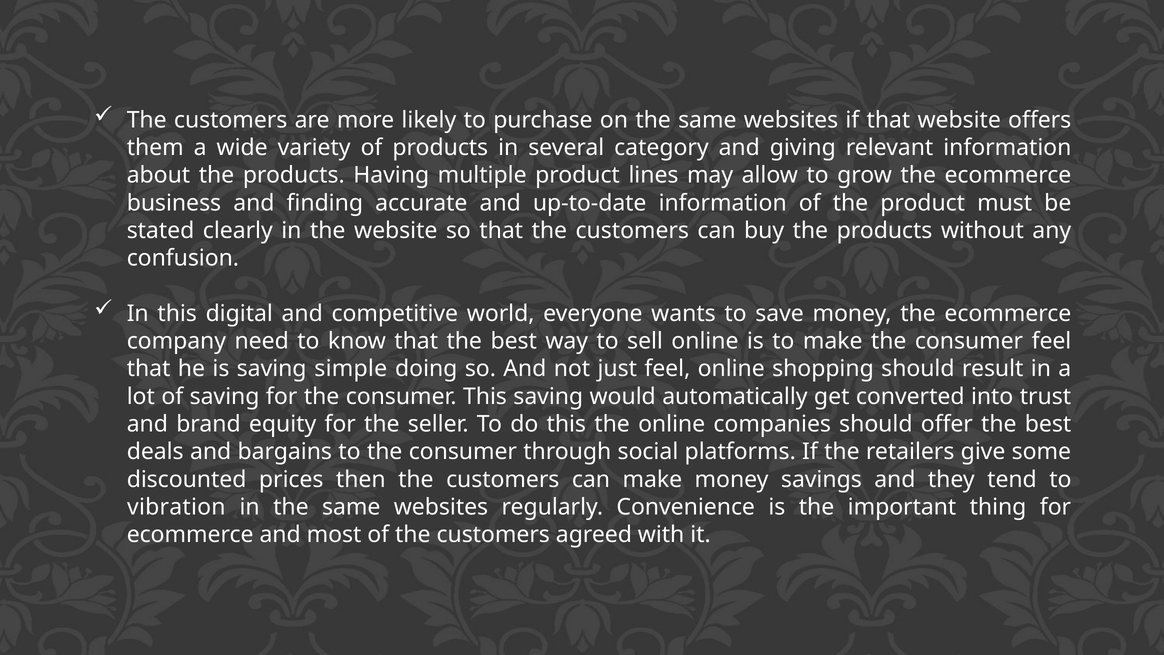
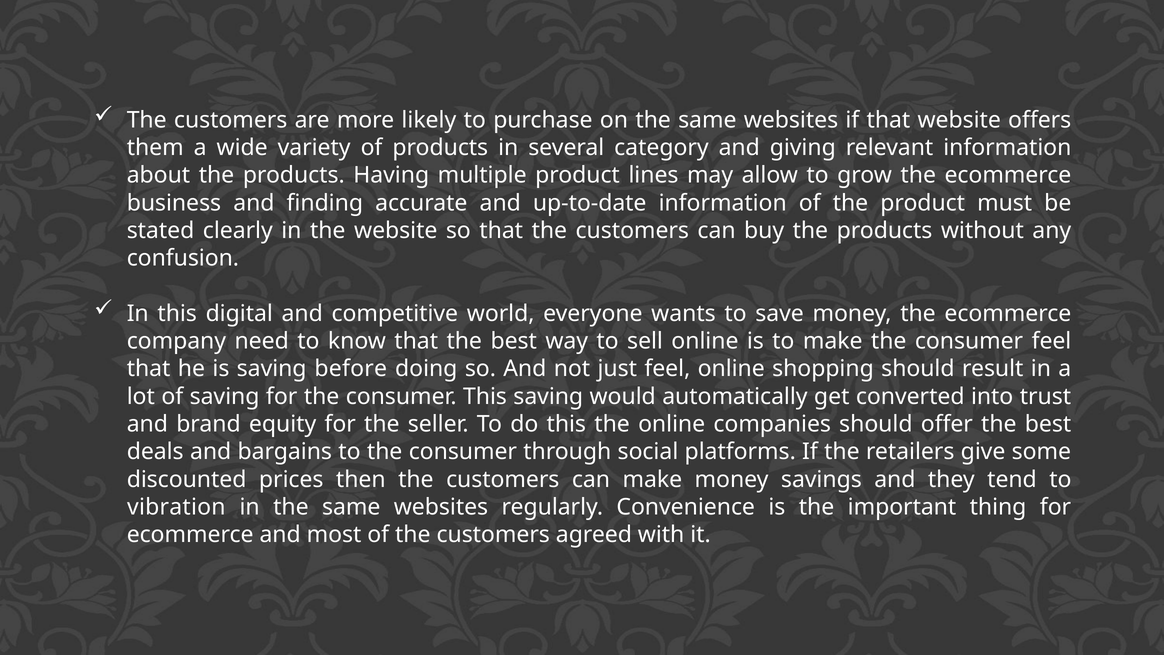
simple: simple -> before
